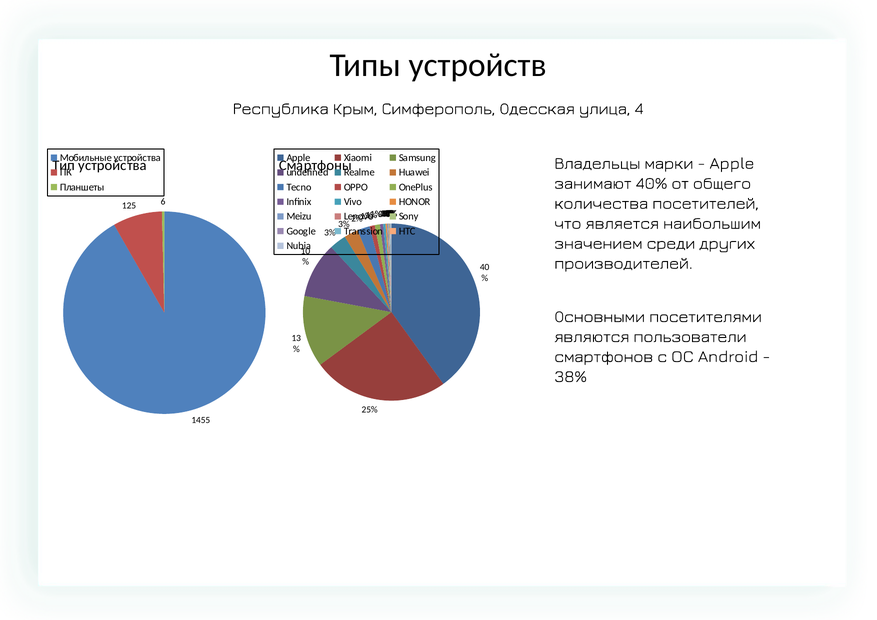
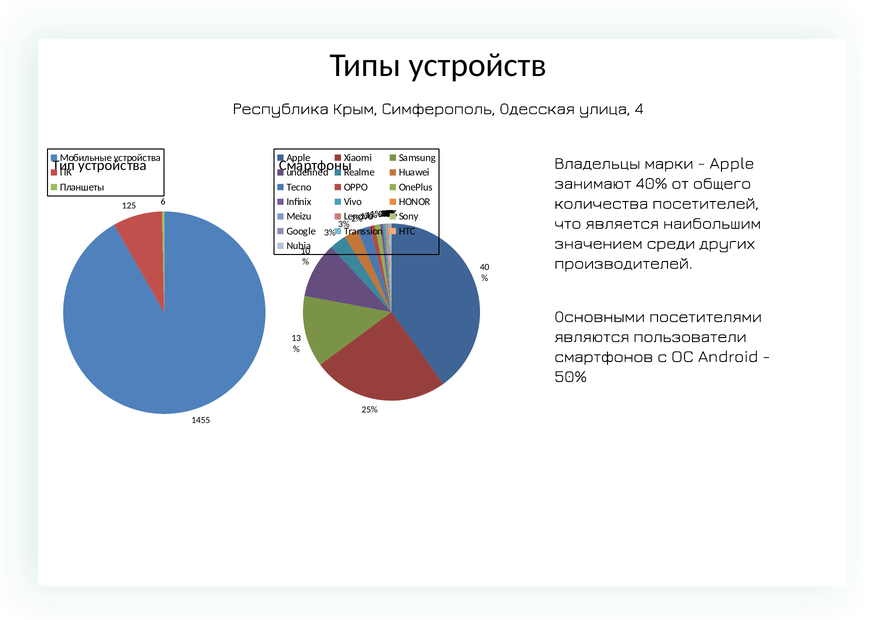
38%: 38% -> 50%
